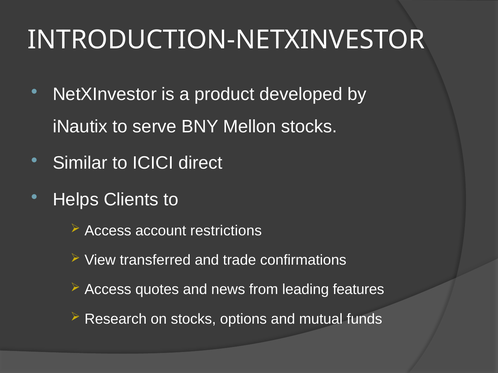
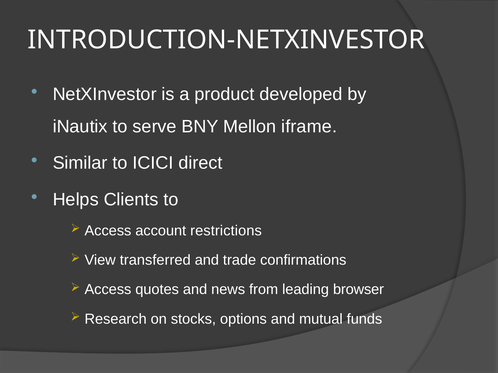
Mellon stocks: stocks -> iframe
features: features -> browser
